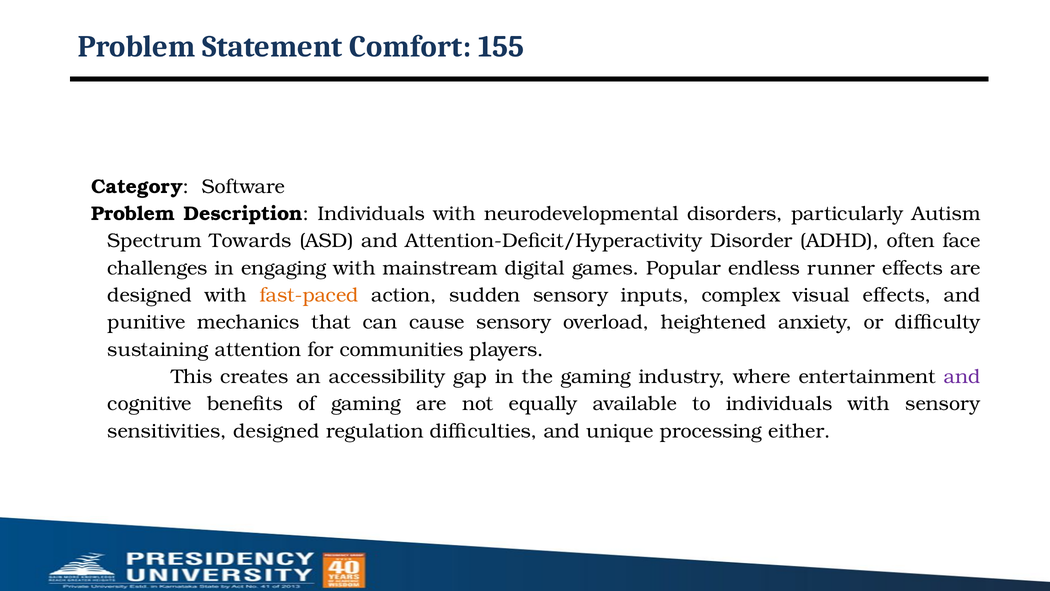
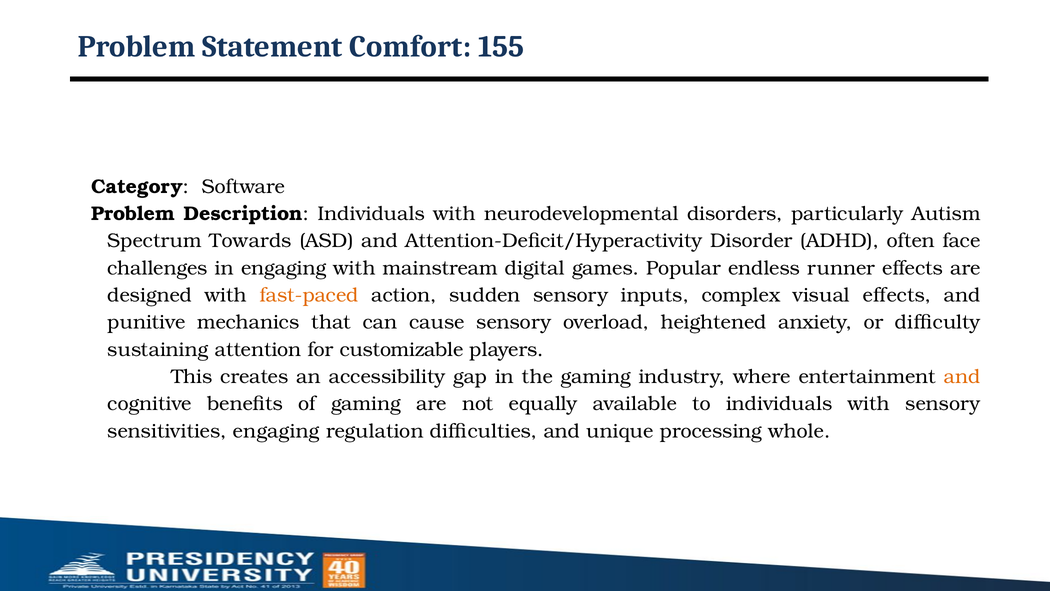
communities: communities -> customizable
and at (962, 377) colour: purple -> orange
sensitivities designed: designed -> engaging
either: either -> whole
